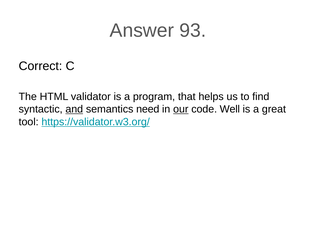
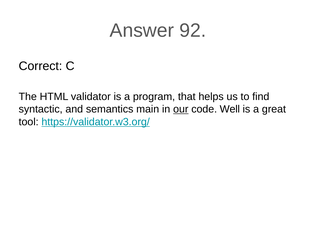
93: 93 -> 92
and underline: present -> none
need: need -> main
